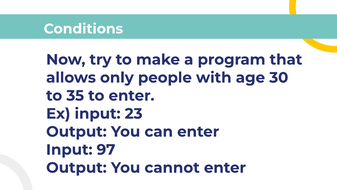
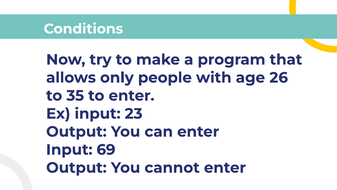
30: 30 -> 26
97: 97 -> 69
